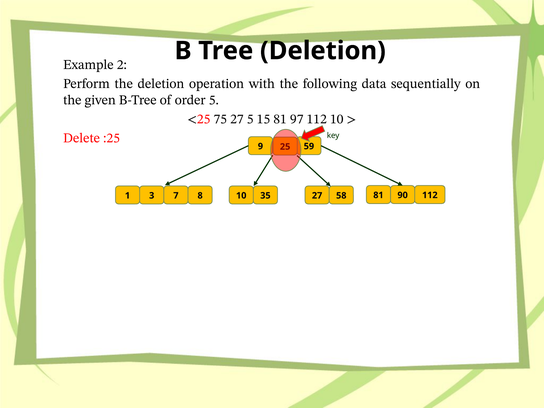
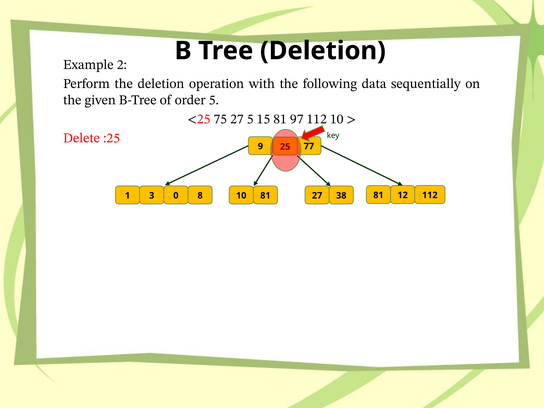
59: 59 -> 77
7: 7 -> 0
10 35: 35 -> 81
58: 58 -> 38
90: 90 -> 12
